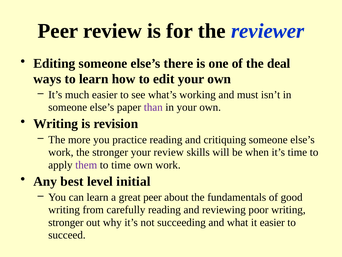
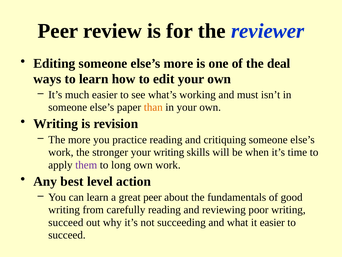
else’s there: there -> more
than colour: purple -> orange
your review: review -> writing
to time: time -> long
initial: initial -> action
stronger at (66, 222): stronger -> succeed
